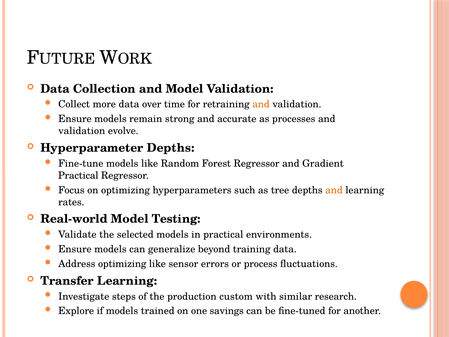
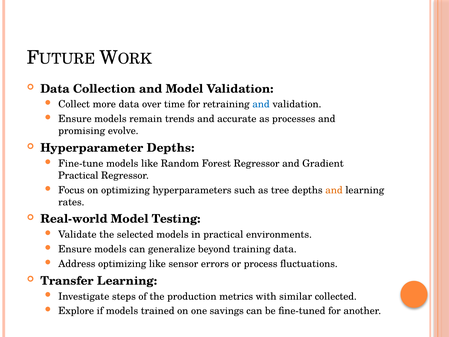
and at (261, 104) colour: orange -> blue
strong: strong -> trends
validation at (82, 131): validation -> promising
custom: custom -> metrics
research: research -> collected
